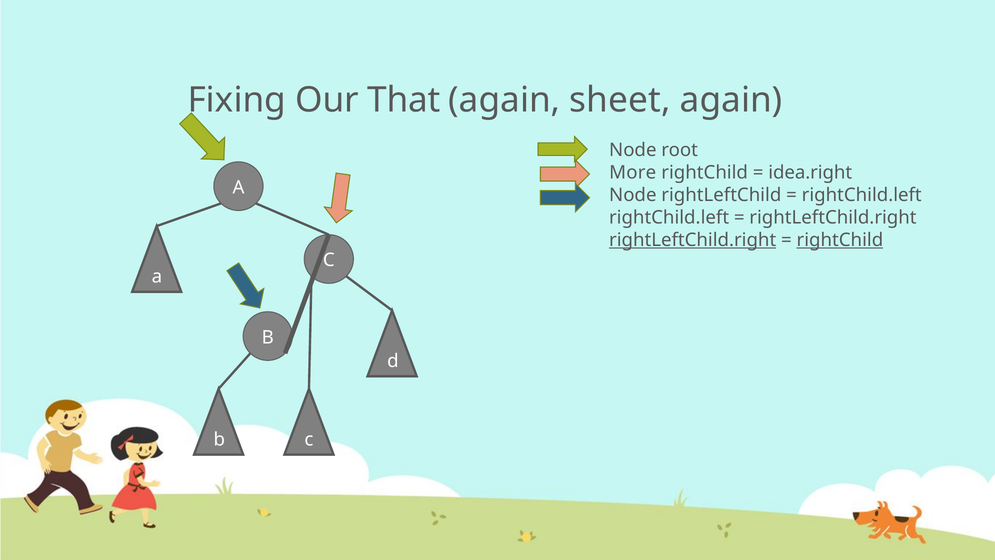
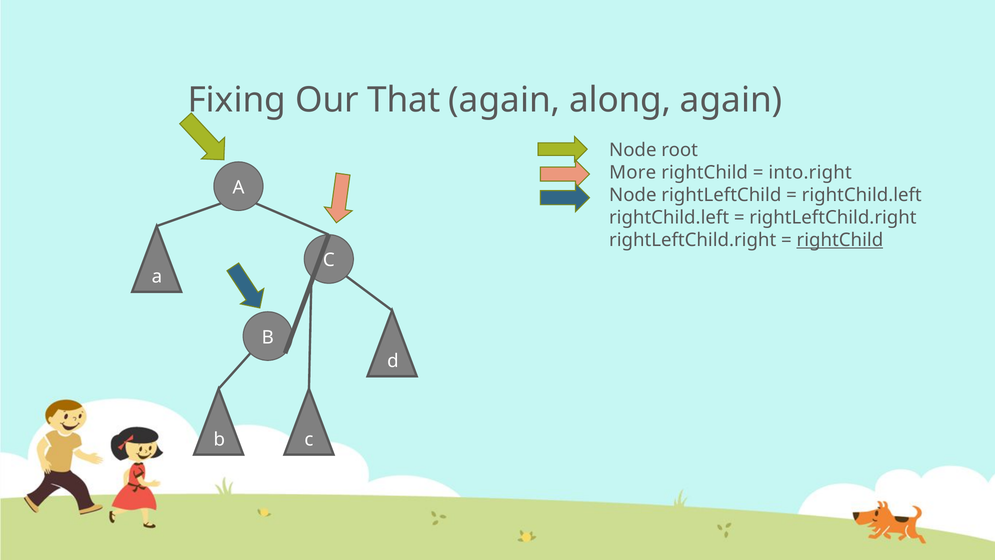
sheet: sheet -> along
idea.right: idea.right -> into.right
rightLeftChild.right at (693, 240) underline: present -> none
